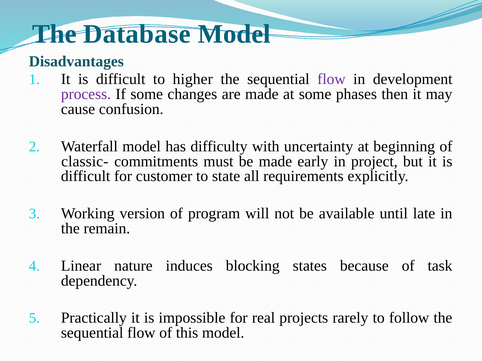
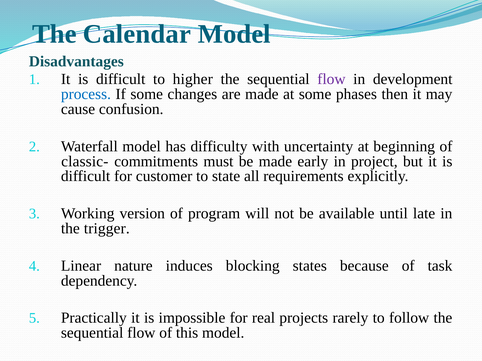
Database: Database -> Calendar
process colour: purple -> blue
remain: remain -> trigger
